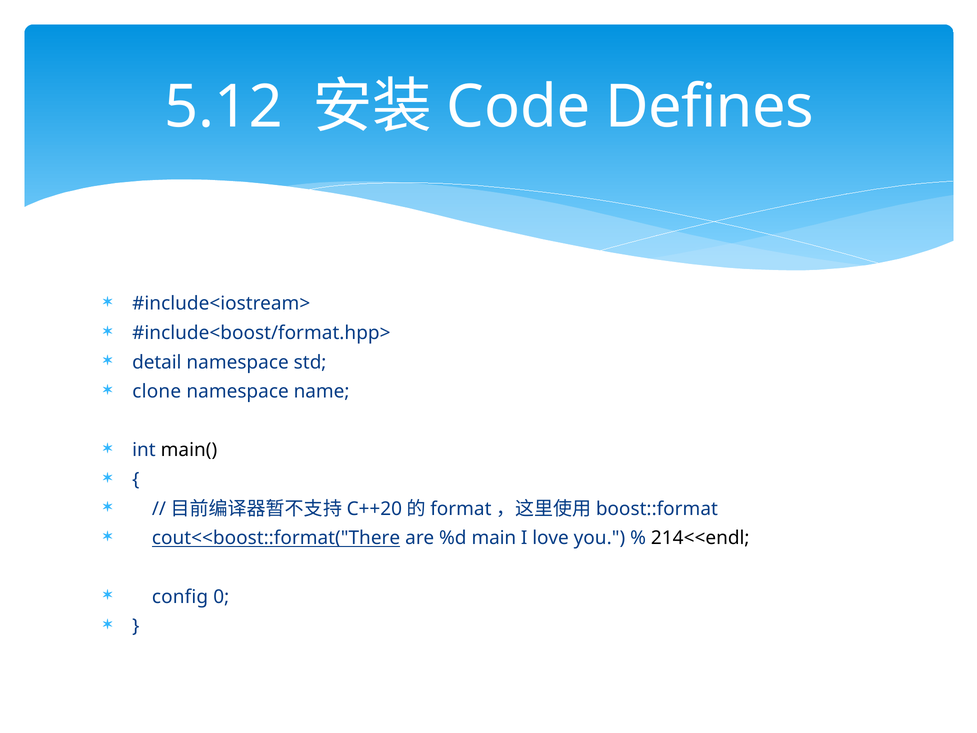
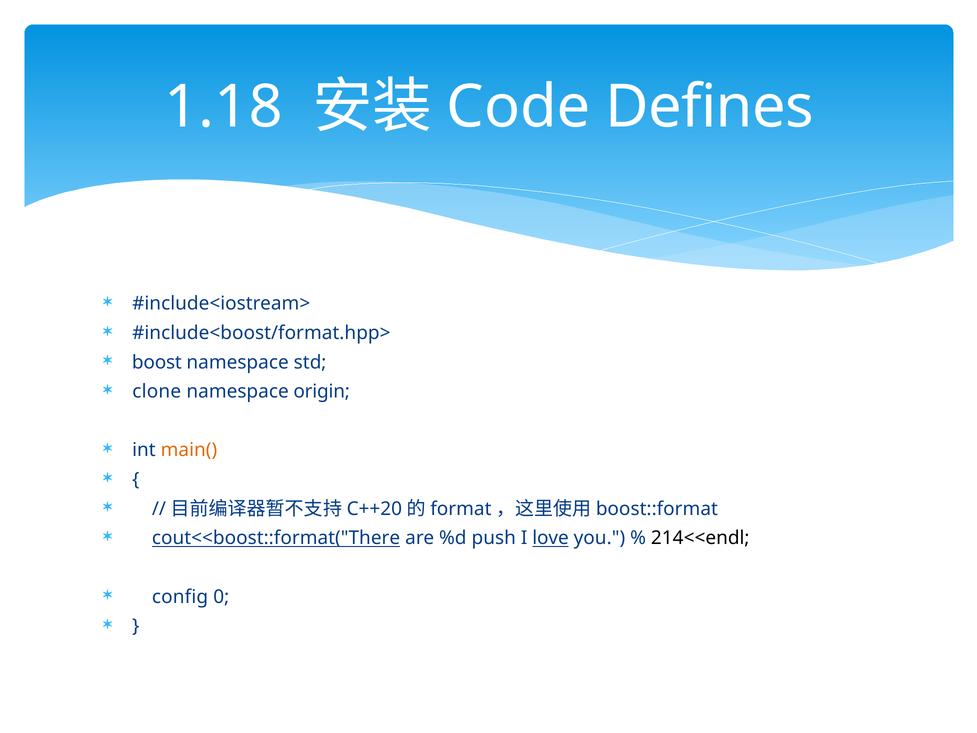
5.12: 5.12 -> 1.18
detail: detail -> boost
name: name -> origin
main( colour: black -> orange
main: main -> push
love underline: none -> present
